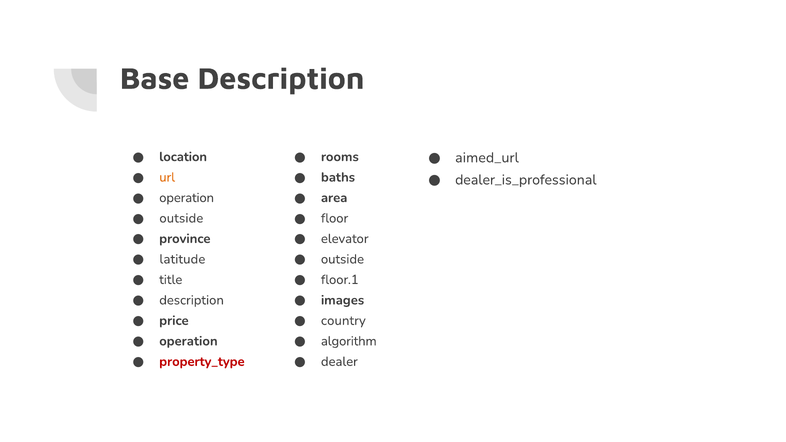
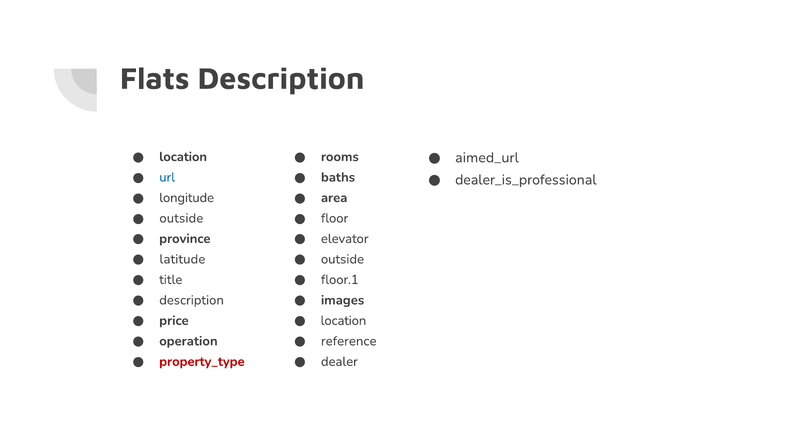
Base: Base -> Flats
url colour: orange -> blue
operation at (187, 198): operation -> longitude
country at (343, 321): country -> location
algorithm: algorithm -> reference
